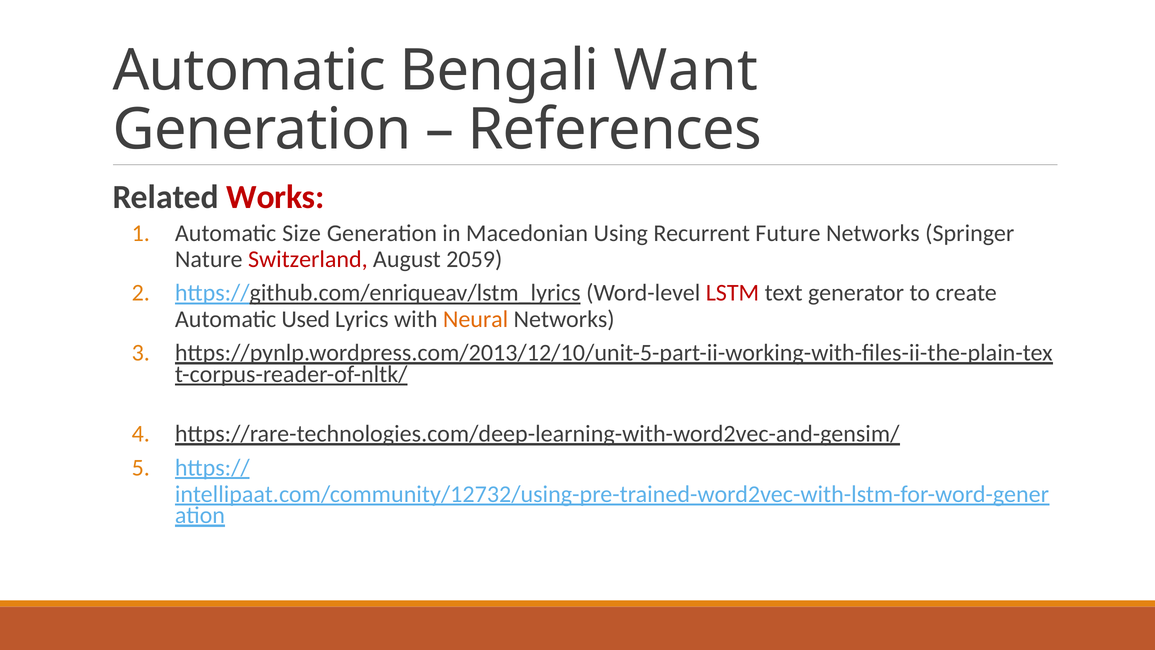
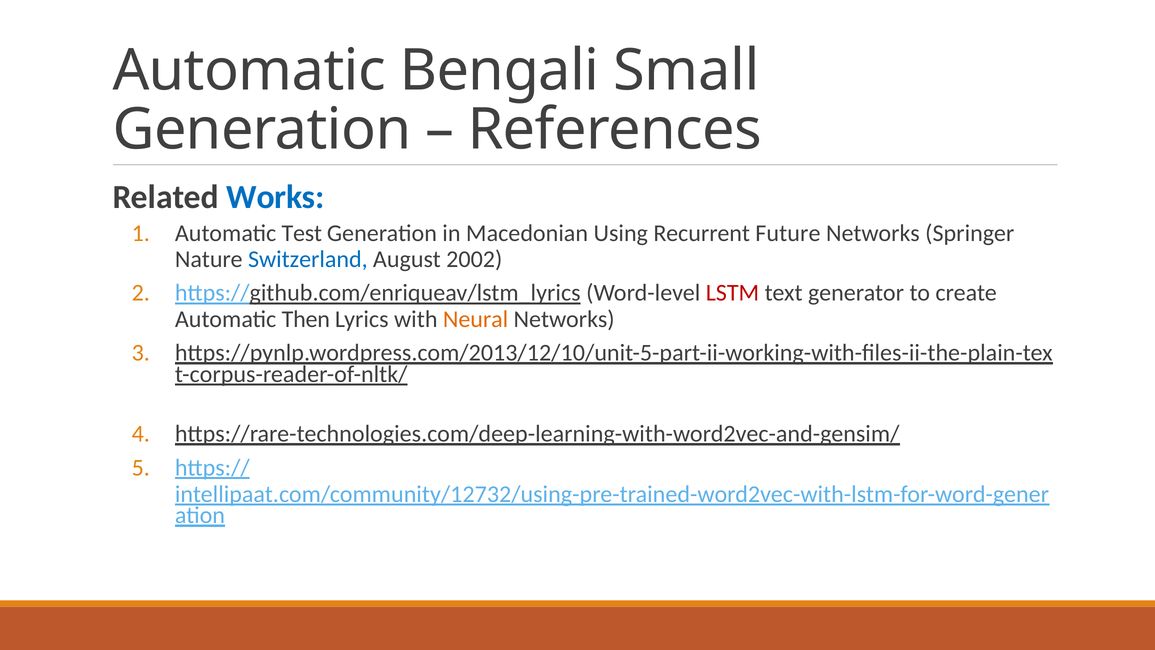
Want: Want -> Small
Works colour: red -> blue
Size: Size -> Test
Switzerland colour: red -> blue
2059: 2059 -> 2002
Used: Used -> Then
